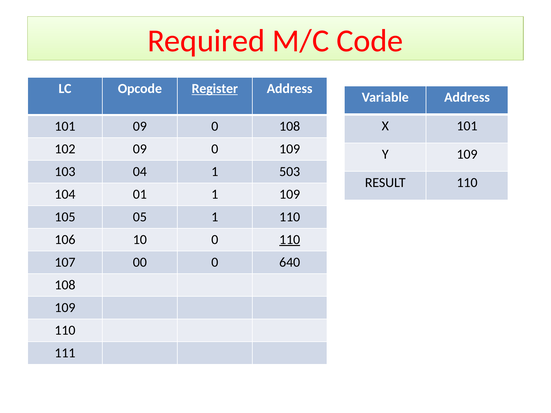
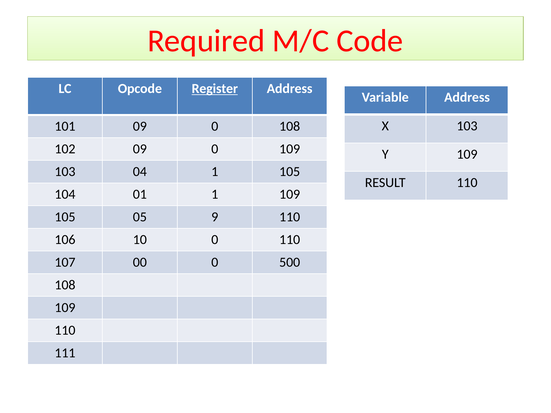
X 101: 101 -> 103
1 503: 503 -> 105
05 1: 1 -> 9
110 at (290, 240) underline: present -> none
640: 640 -> 500
